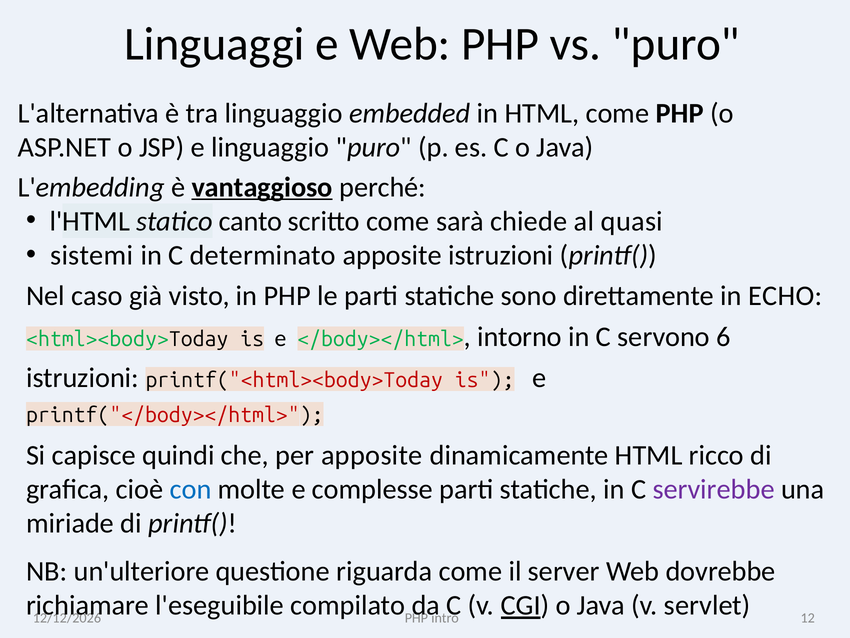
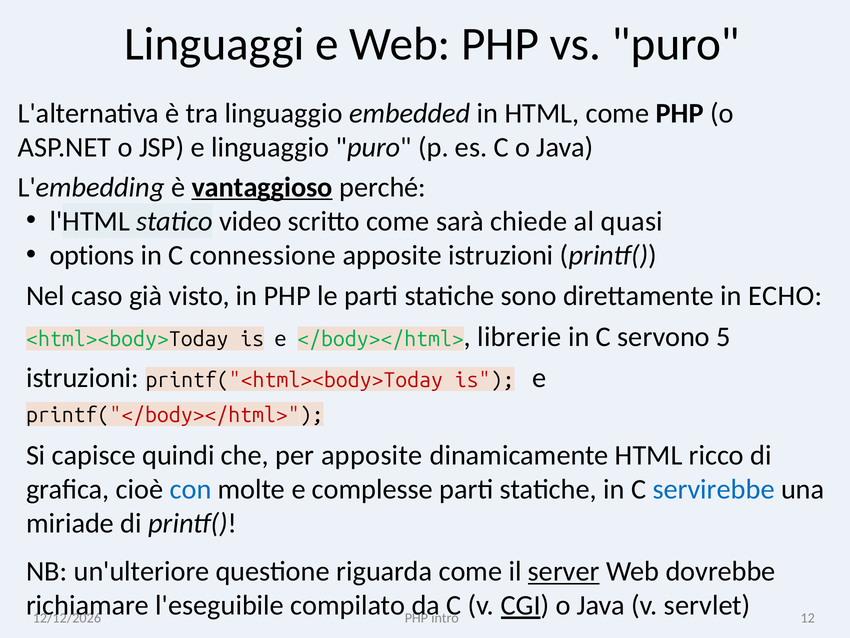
canto: canto -> video
sistemi: sistemi -> options
determinato: determinato -> connessione
intorno: intorno -> librerie
6: 6 -> 5
servirebbe colour: purple -> blue
server underline: none -> present
